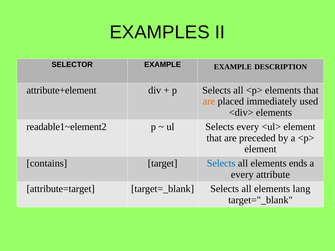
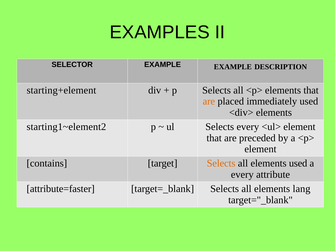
attribute+element: attribute+element -> starting+element
readable1~element2: readable1~element2 -> starting1~element2
Selects at (221, 164) colour: blue -> orange
elements ends: ends -> used
attribute=target: attribute=target -> attribute=faster
